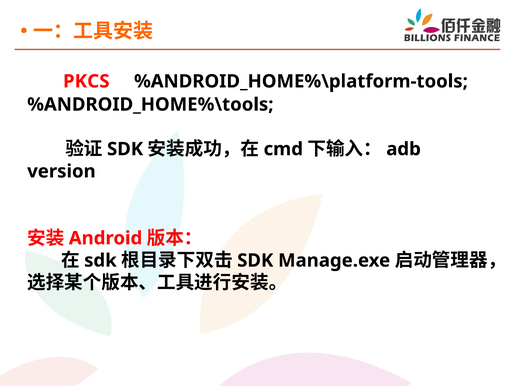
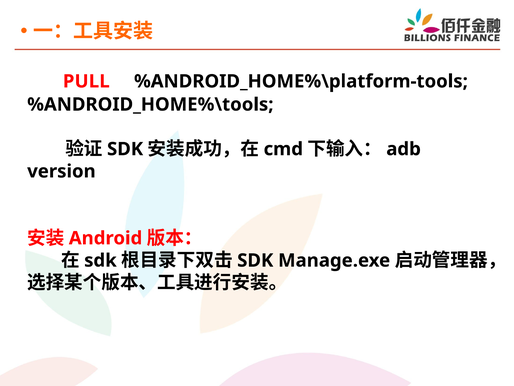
PKCS: PKCS -> PULL
